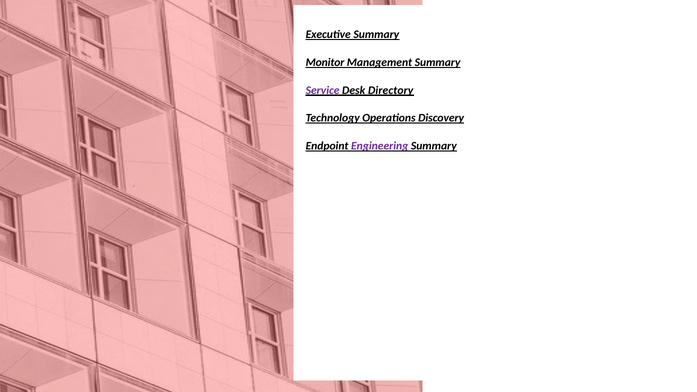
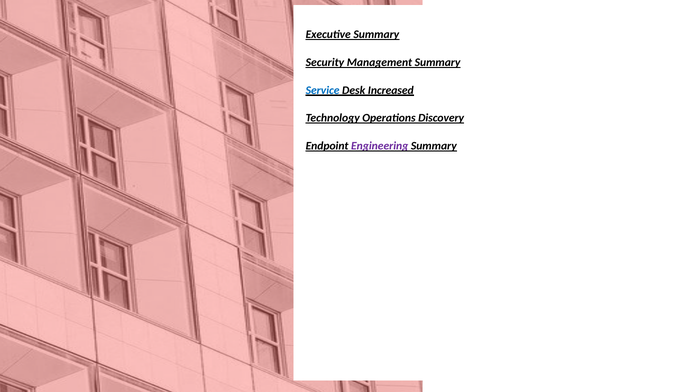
Monitor: Monitor -> Security
Service colour: purple -> blue
Directory: Directory -> Increased
